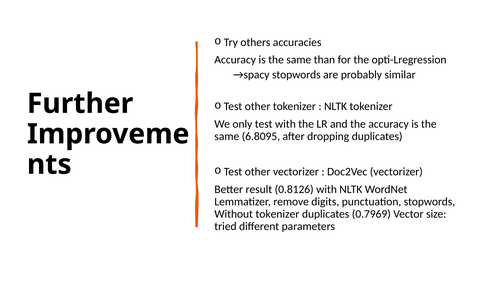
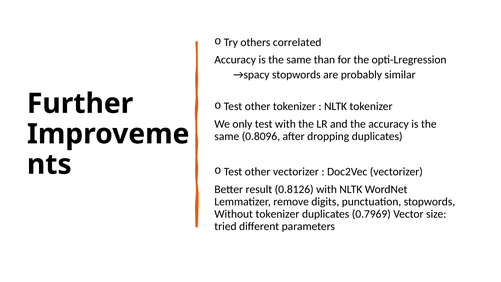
accuracies: accuracies -> correlated
6.8095: 6.8095 -> 0.8096
